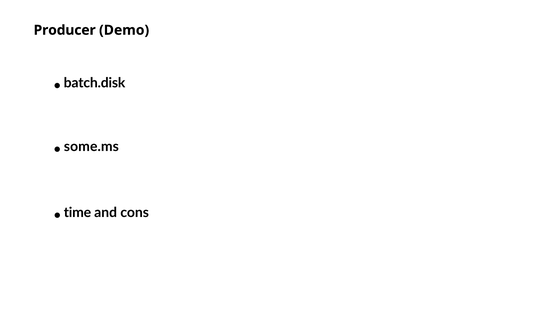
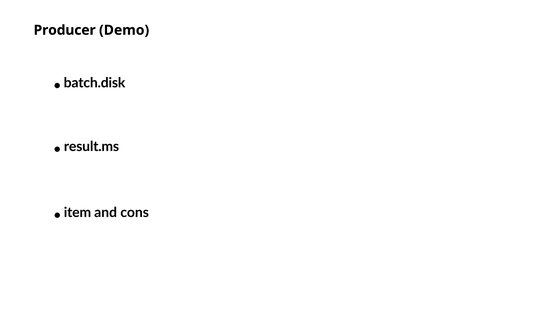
some.ms: some.ms -> result.ms
time: time -> item
